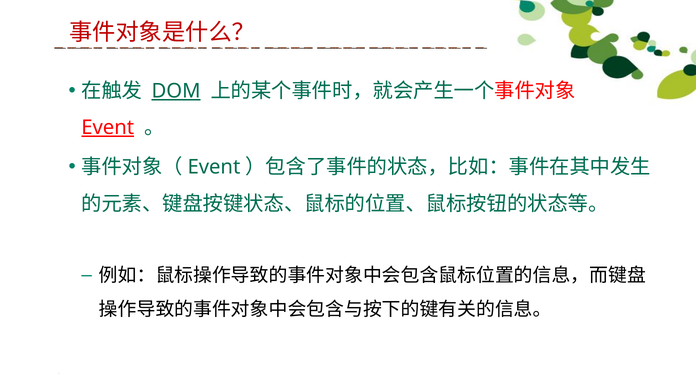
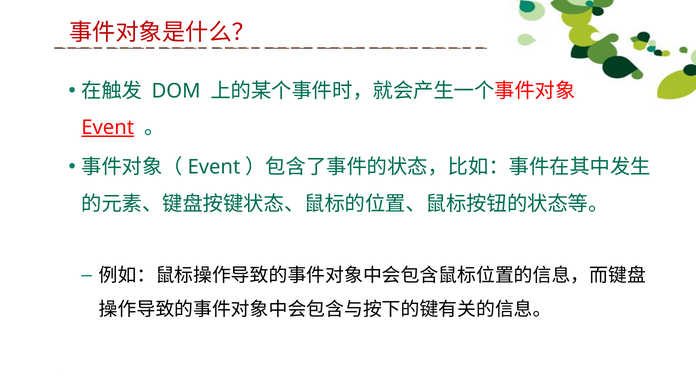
DOM underline: present -> none
